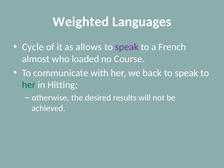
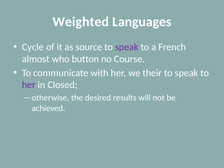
allows: allows -> source
loaded: loaded -> button
back: back -> their
her at (29, 85) colour: green -> purple
Hitting: Hitting -> Closed
